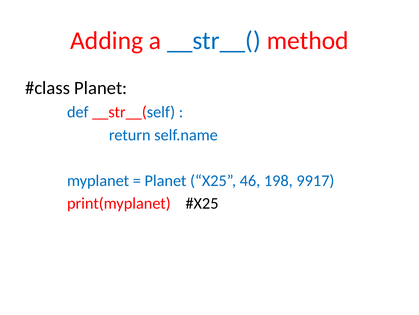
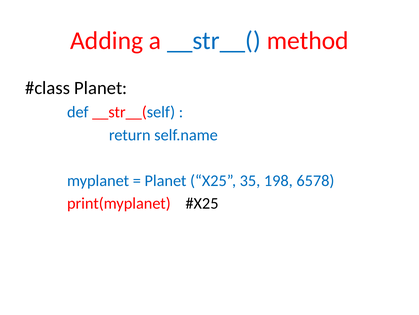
46: 46 -> 35
9917: 9917 -> 6578
